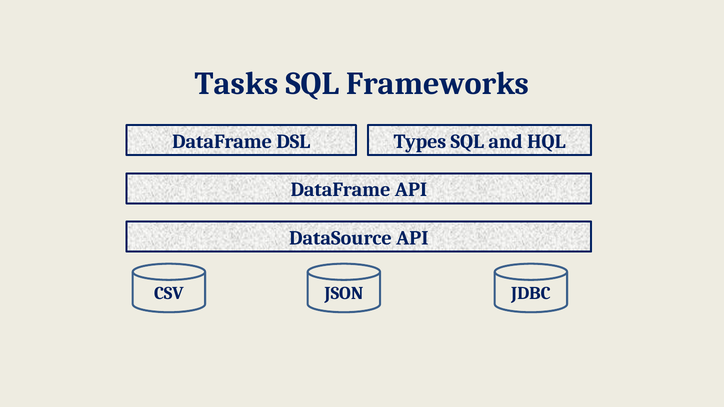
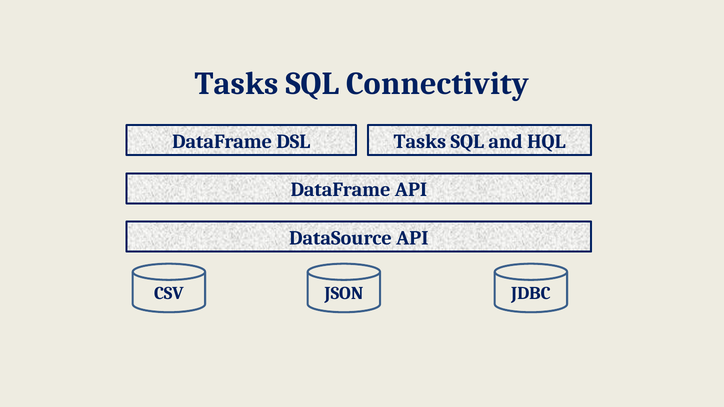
Frameworks: Frameworks -> Connectivity
Types at (420, 142): Types -> Tasks
